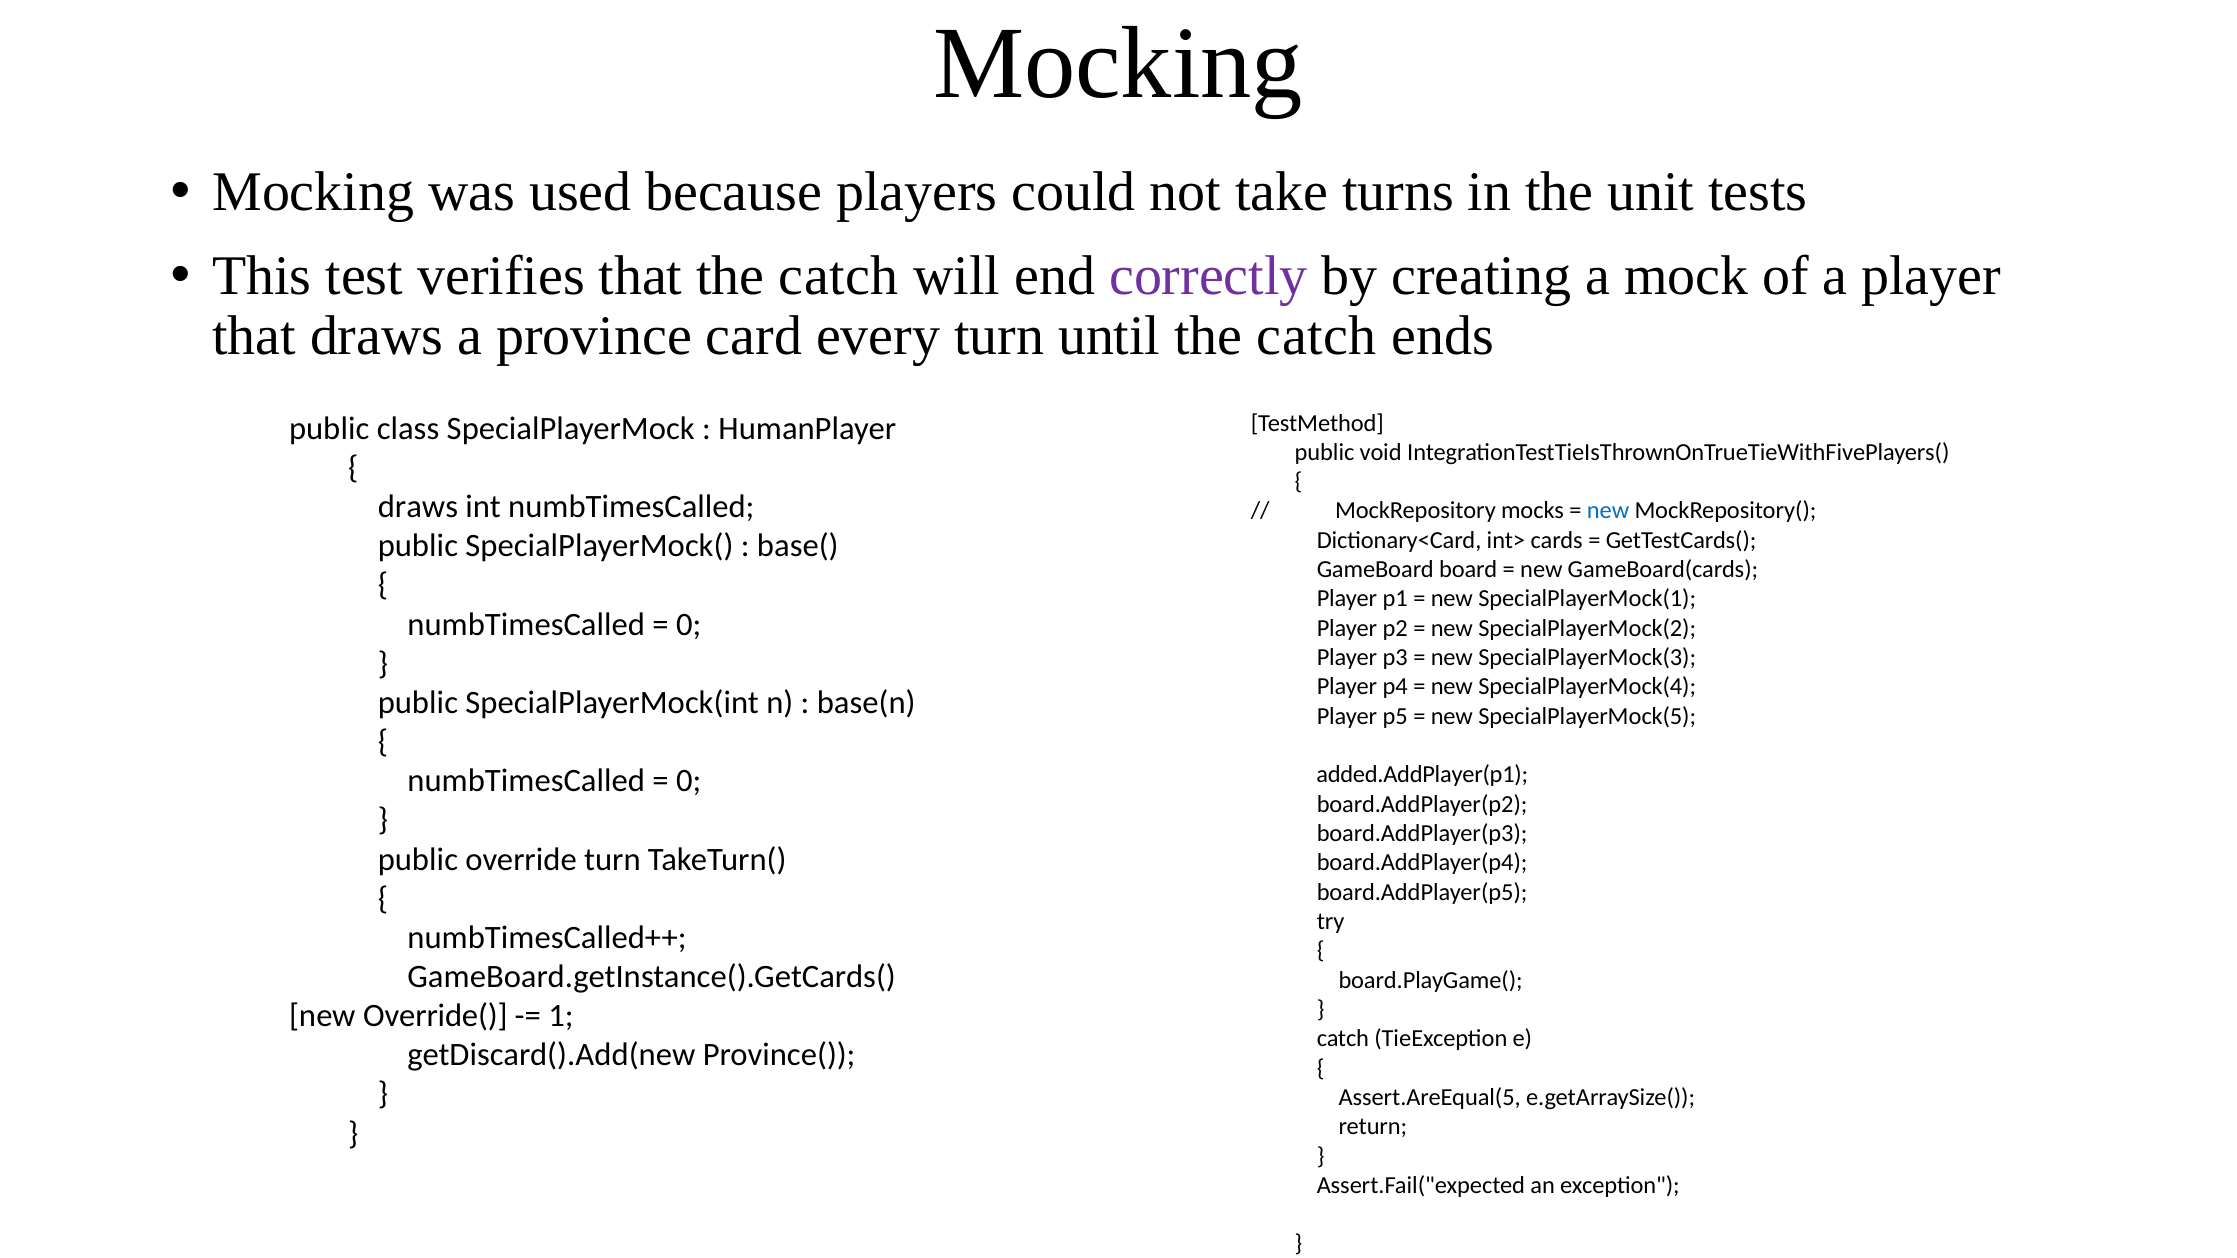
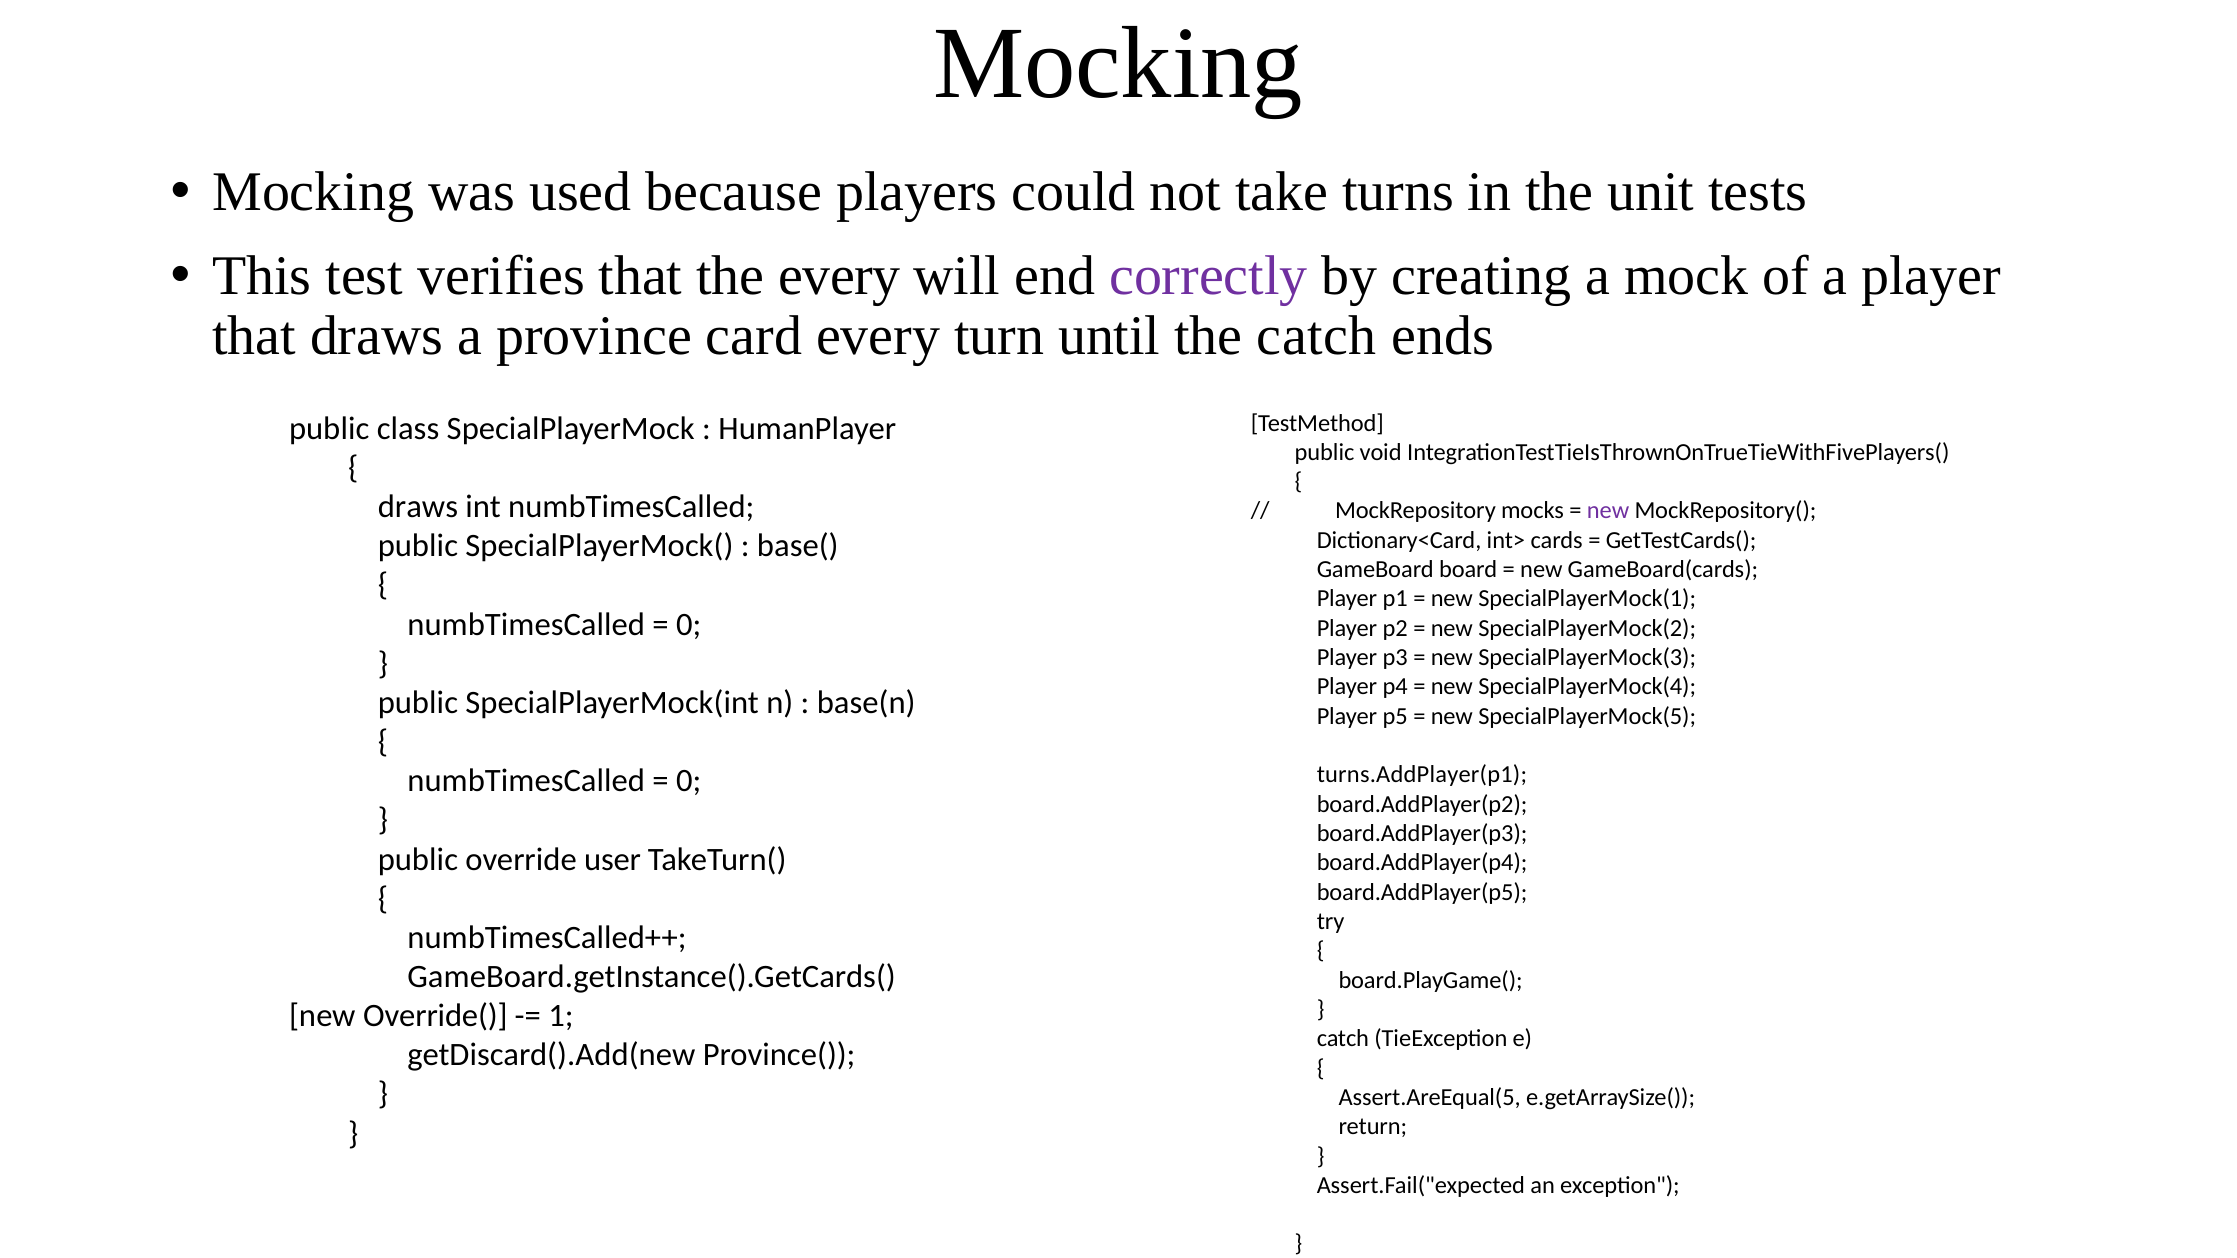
that the catch: catch -> every
new at (1608, 511) colour: blue -> purple
added.AddPlayer(p1: added.AddPlayer(p1 -> turns.AddPlayer(p1
override turn: turn -> user
